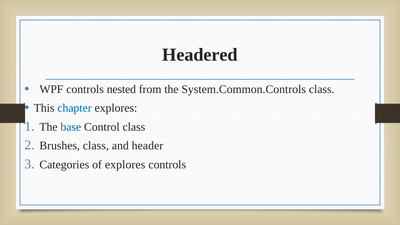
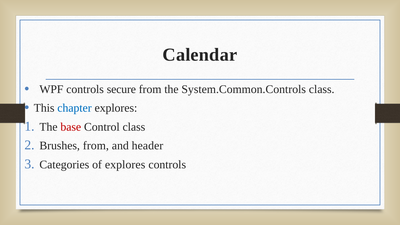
Headered: Headered -> Calendar
nested: nested -> secure
base colour: blue -> red
Brushes class: class -> from
